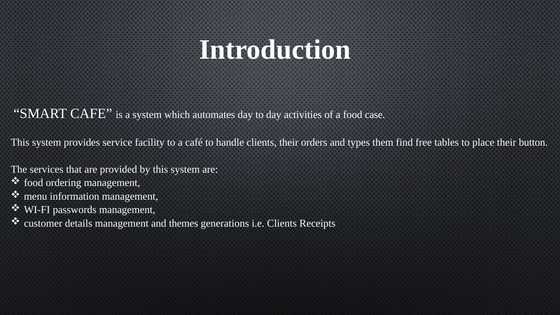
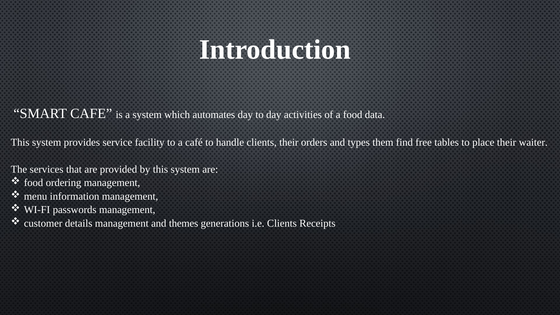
case: case -> data
button: button -> waiter
